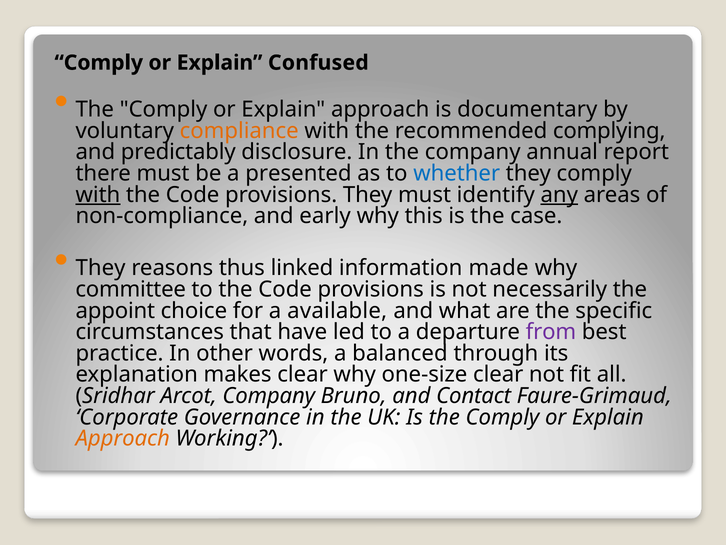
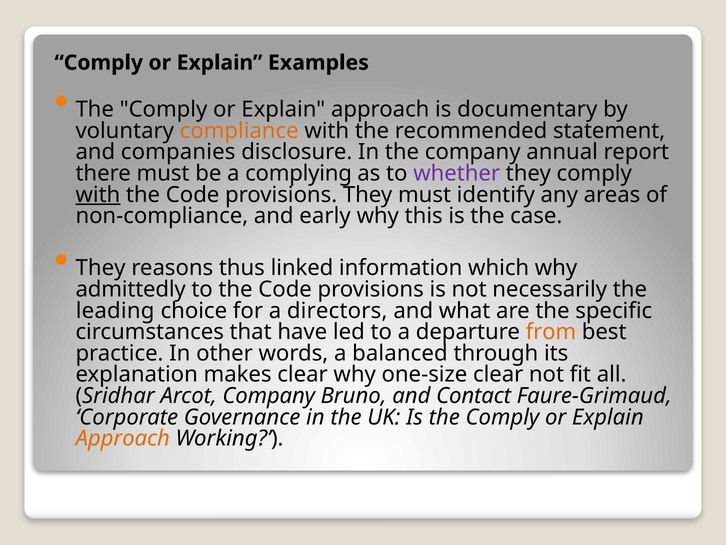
Confused: Confused -> Examples
complying: complying -> statement
predictably: predictably -> companies
presented: presented -> complying
whether colour: blue -> purple
any underline: present -> none
made: made -> which
committee: committee -> admittedly
appoint: appoint -> leading
available: available -> directors
from colour: purple -> orange
